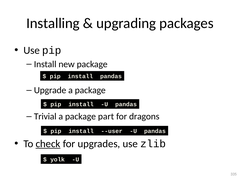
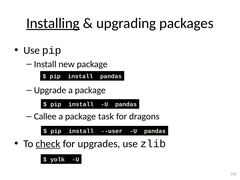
Installing underline: none -> present
Trivial: Trivial -> Callee
part: part -> task
